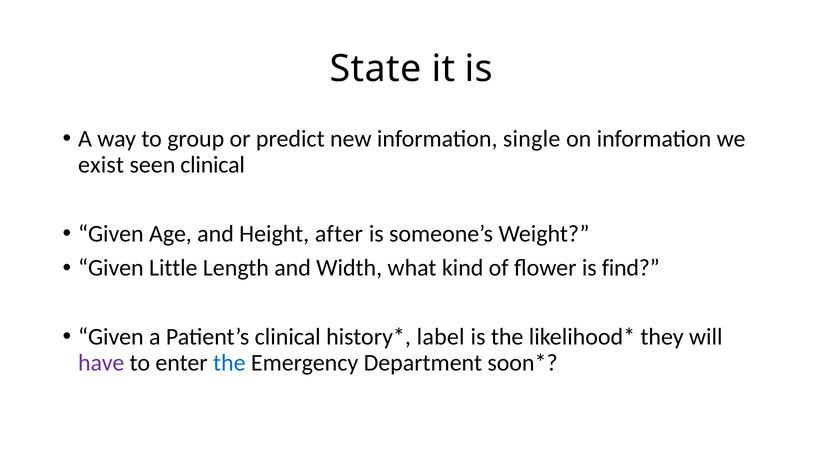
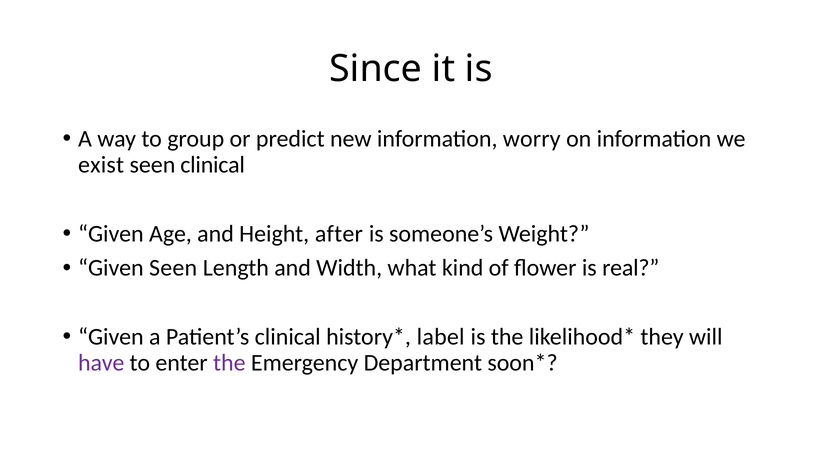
State: State -> Since
single: single -> worry
Given Little: Little -> Seen
find: find -> real
the at (229, 363) colour: blue -> purple
